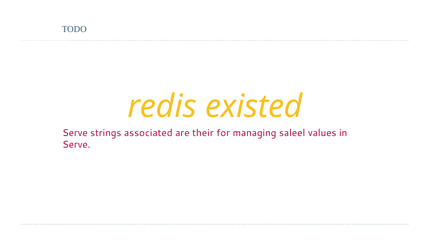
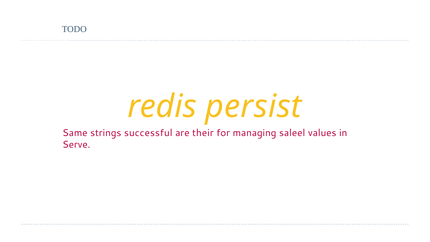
existed: existed -> persist
Serve at (75, 133): Serve -> Same
associated: associated -> successful
